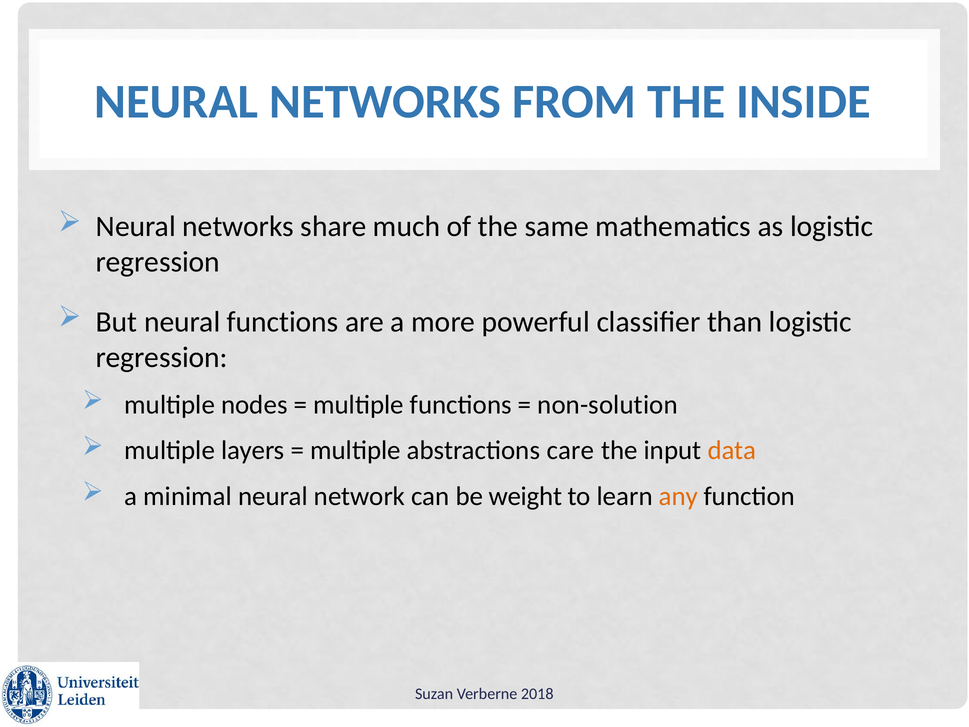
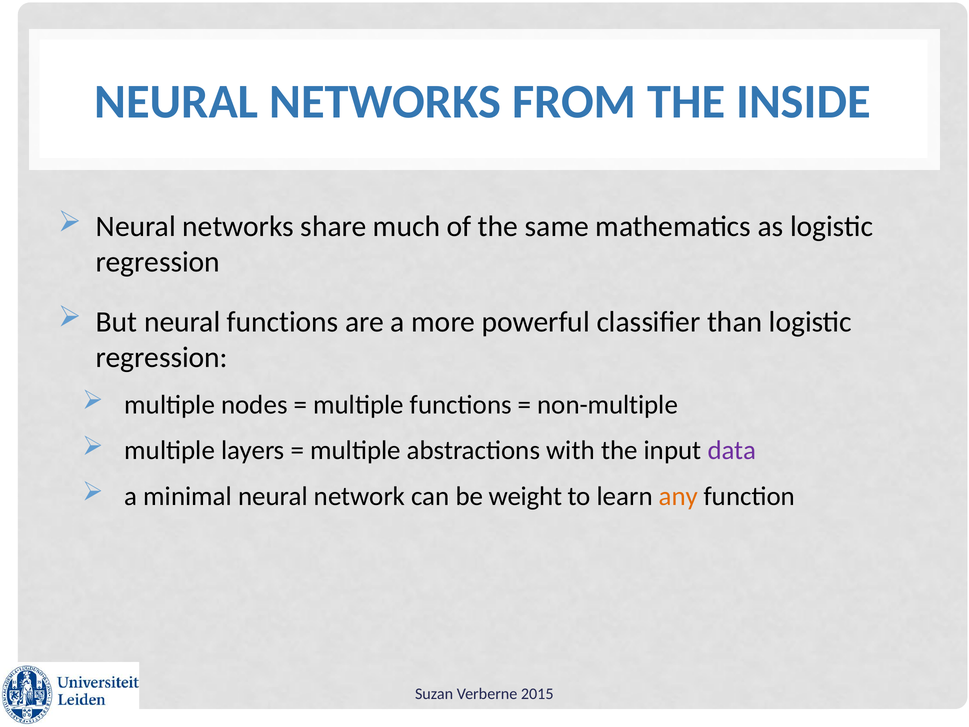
non-solution: non-solution -> non-multiple
care: care -> with
data colour: orange -> purple
2018: 2018 -> 2015
